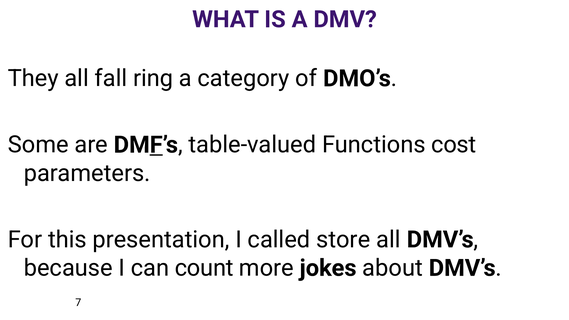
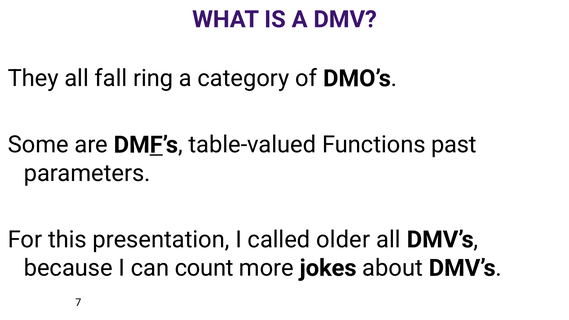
cost: cost -> past
store: store -> older
